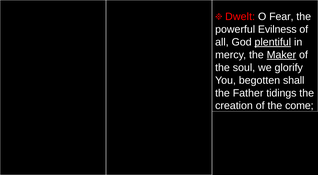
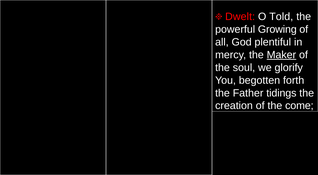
Fear: Fear -> Told
Evilness: Evilness -> Growing
plentiful underline: present -> none
shall: shall -> forth
